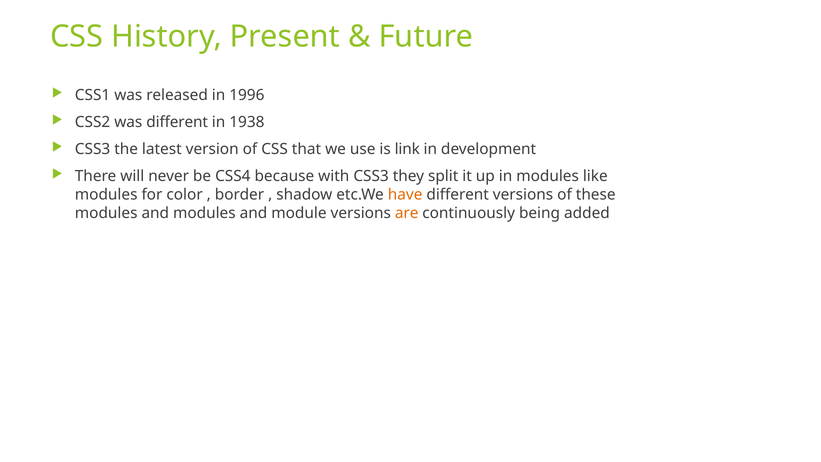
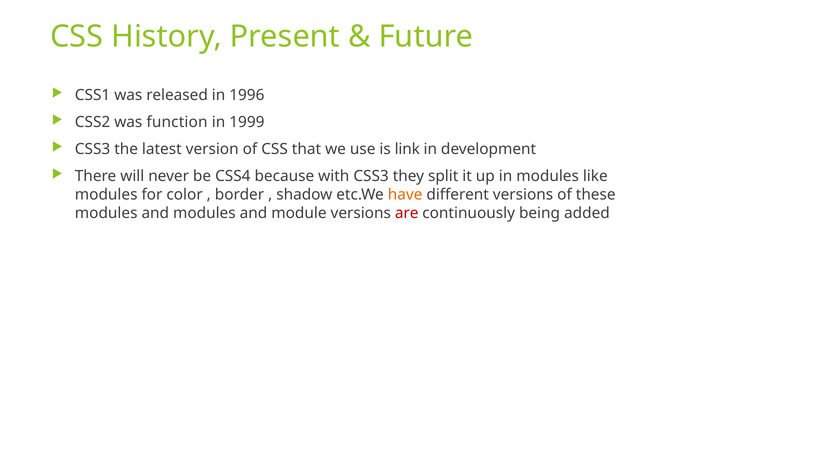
was different: different -> function
1938: 1938 -> 1999
are colour: orange -> red
